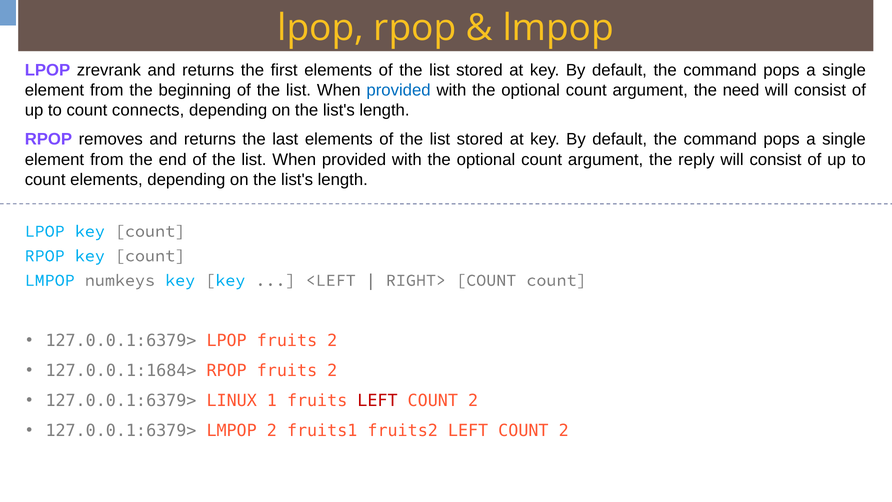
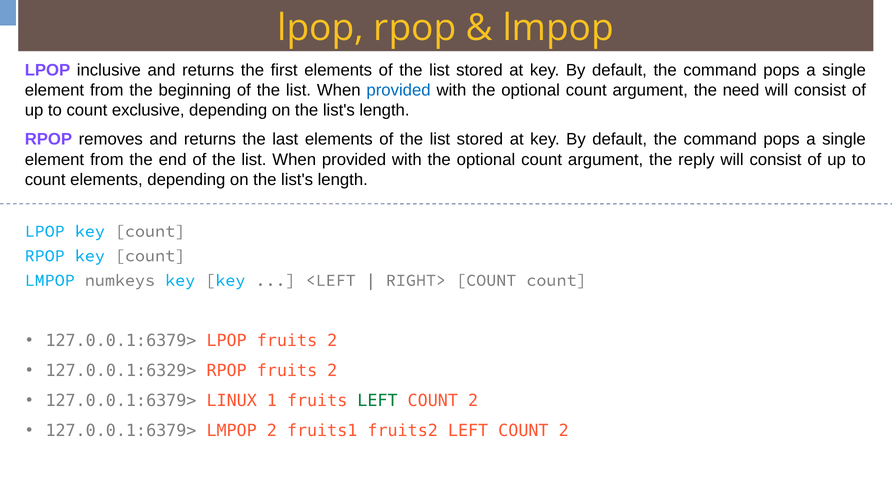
zrevrank: zrevrank -> inclusive
connects: connects -> exclusive
127.0.0.1:1684>: 127.0.0.1:1684> -> 127.0.0.1:6329>
LEFT at (377, 401) colour: red -> green
